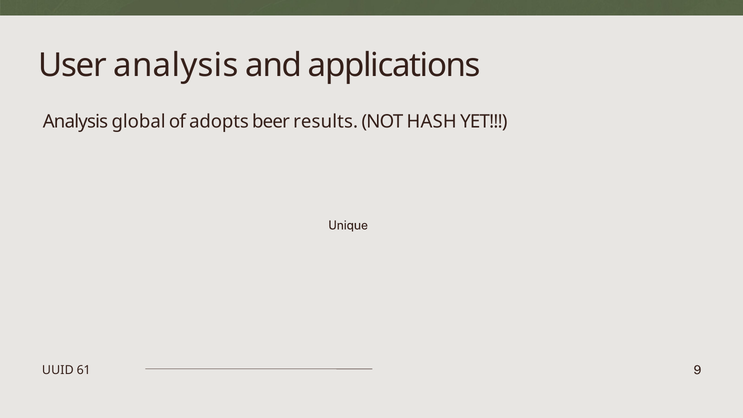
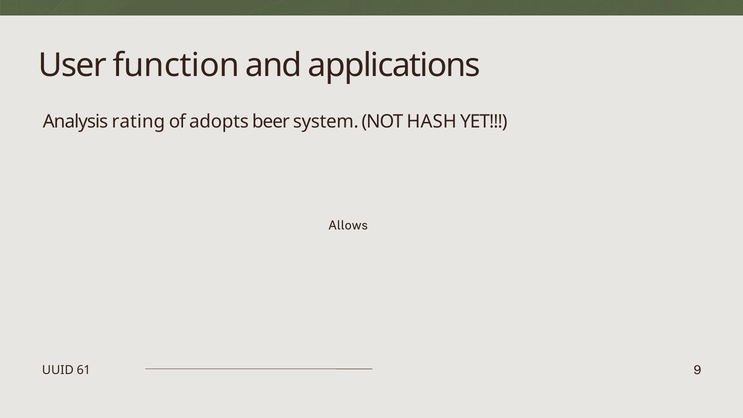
User analysis: analysis -> function
global: global -> rating
results: results -> system
Unique: Unique -> Allows
